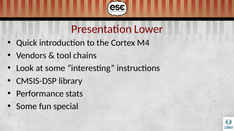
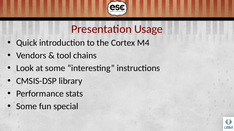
Lower: Lower -> Usage
